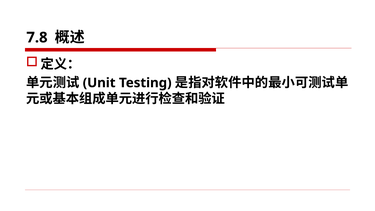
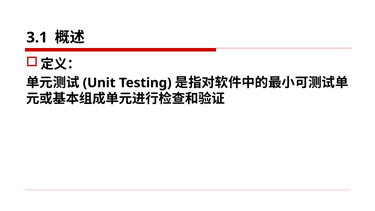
7.8: 7.8 -> 3.1
